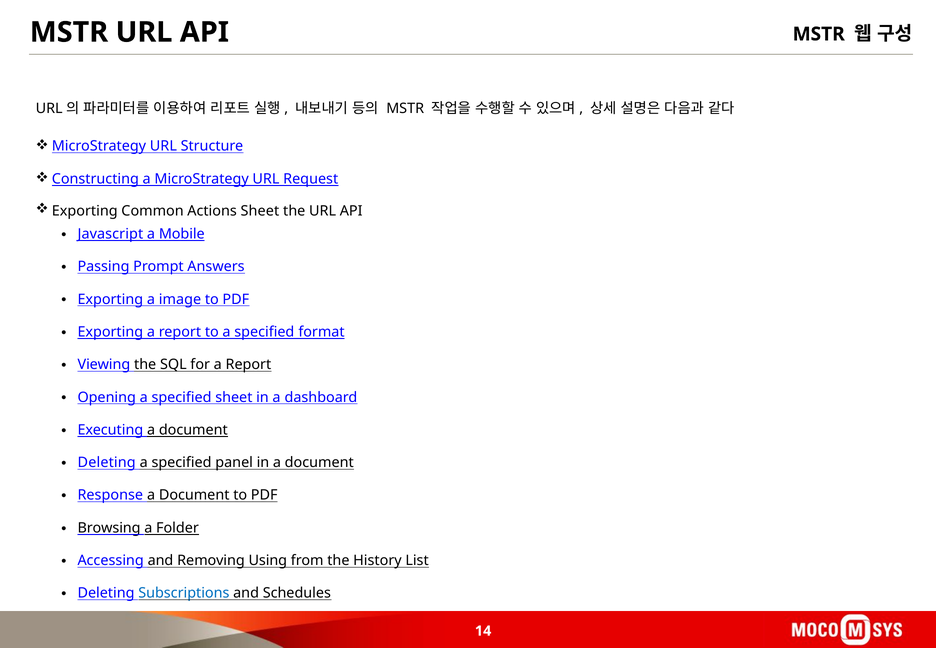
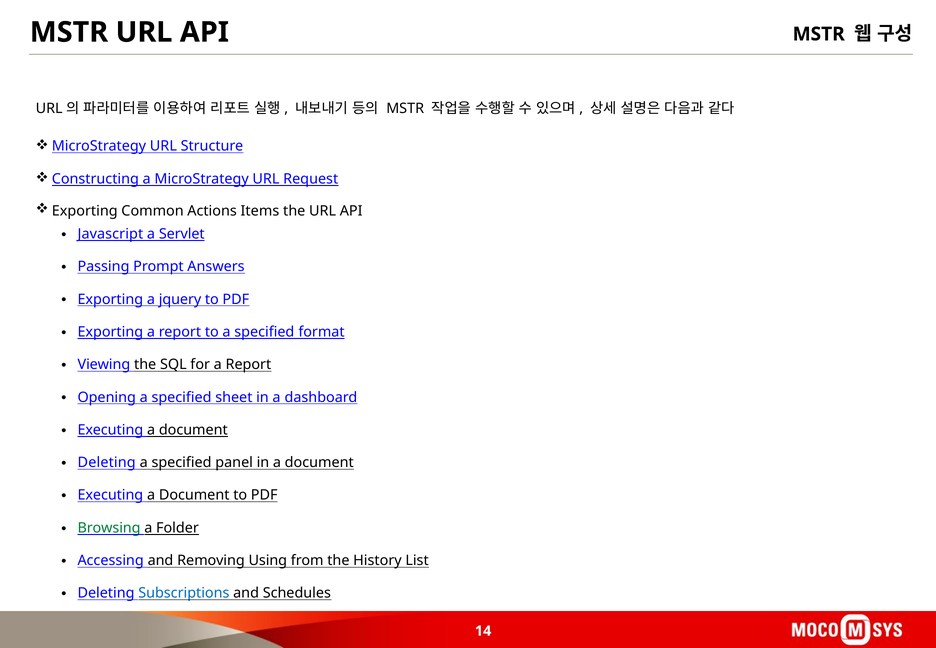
Actions Sheet: Sheet -> Items
Mobile: Mobile -> Servlet
image: image -> jquery
Response at (110, 495): Response -> Executing
Browsing colour: black -> green
